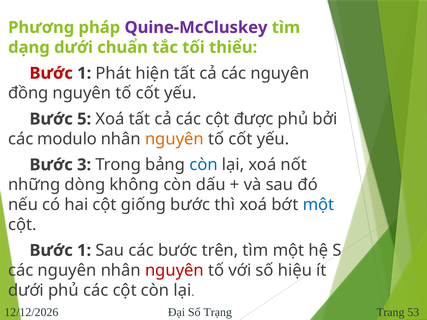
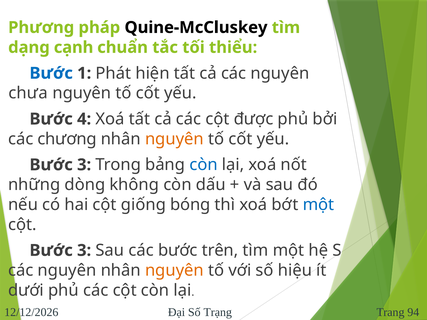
Quine-McCluskey colour: purple -> black
dạng dưới: dưới -> cạnh
Bước at (51, 73) colour: red -> blue
đồng: đồng -> chưa
5: 5 -> 4
modulo: modulo -> chương
giống bước: bước -> bóng
1 at (84, 251): 1 -> 3
nguyên at (174, 271) colour: red -> orange
53: 53 -> 94
